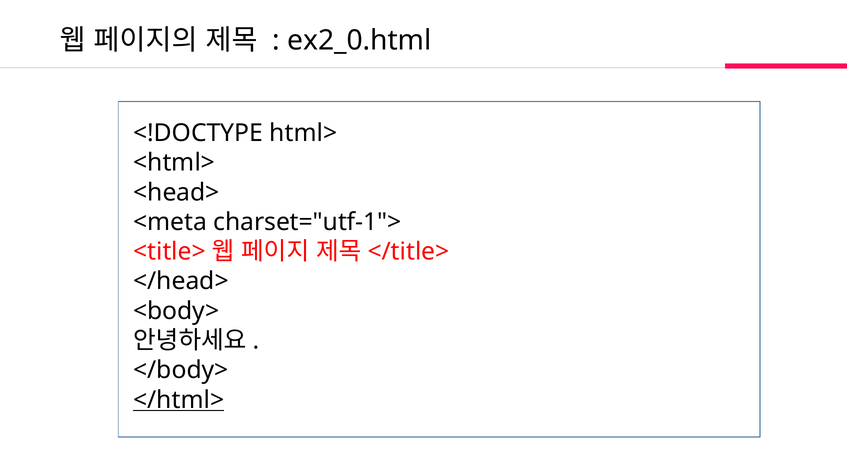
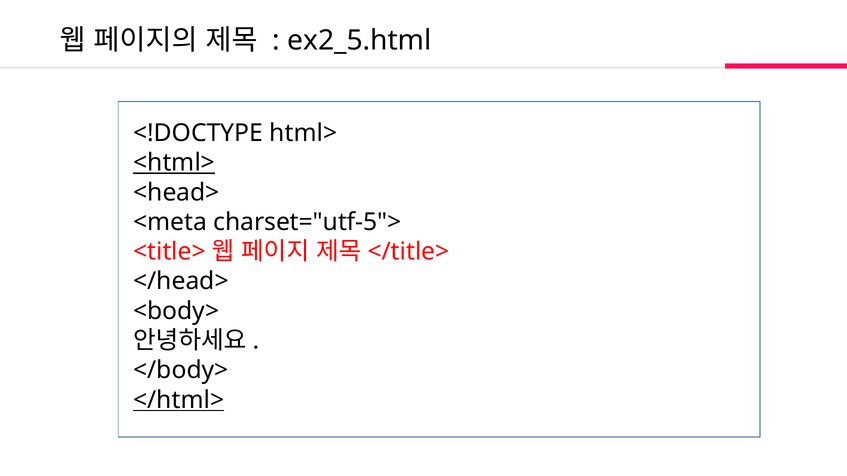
ex2_0.html: ex2_0.html -> ex2_5.html
<html> underline: none -> present
charset="utf-1">: charset="utf-1"> -> charset="utf-5">
